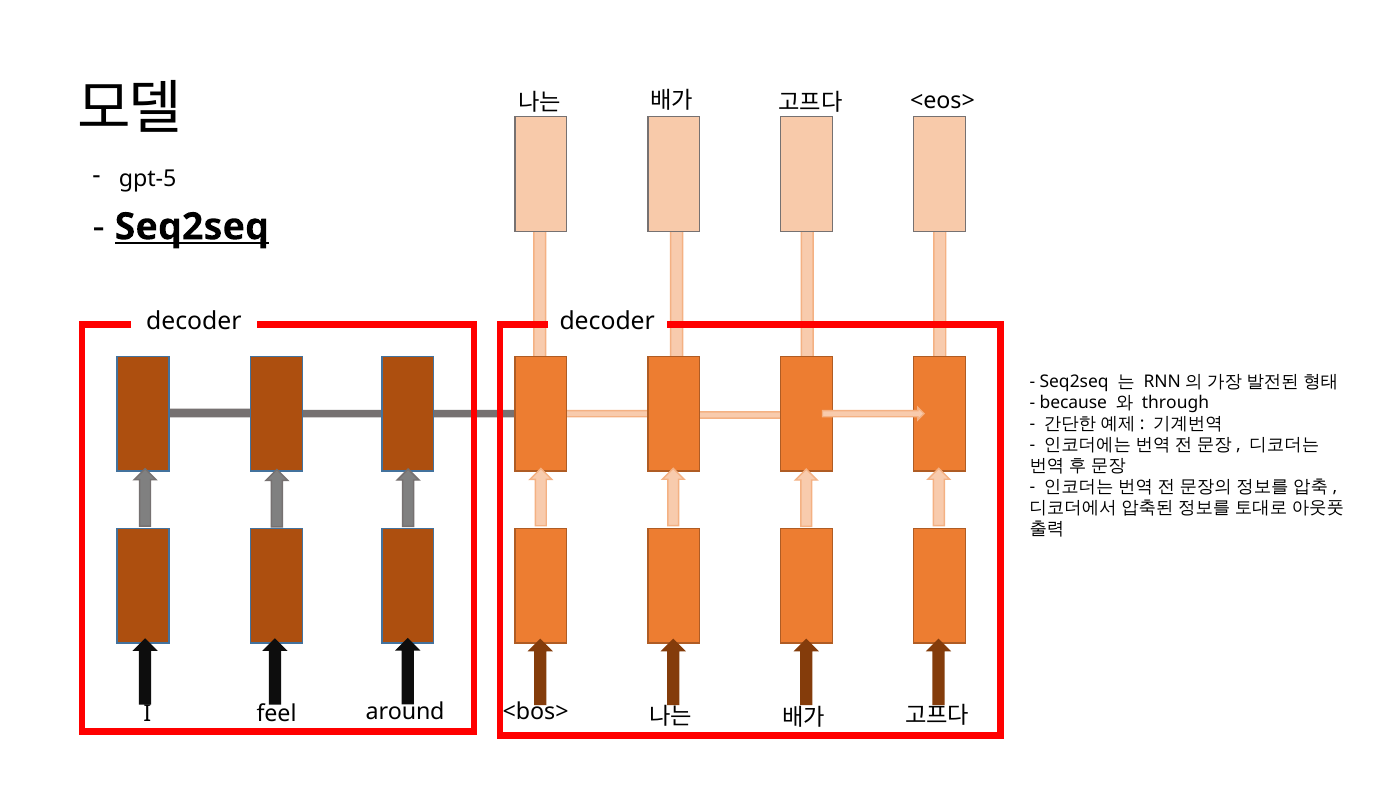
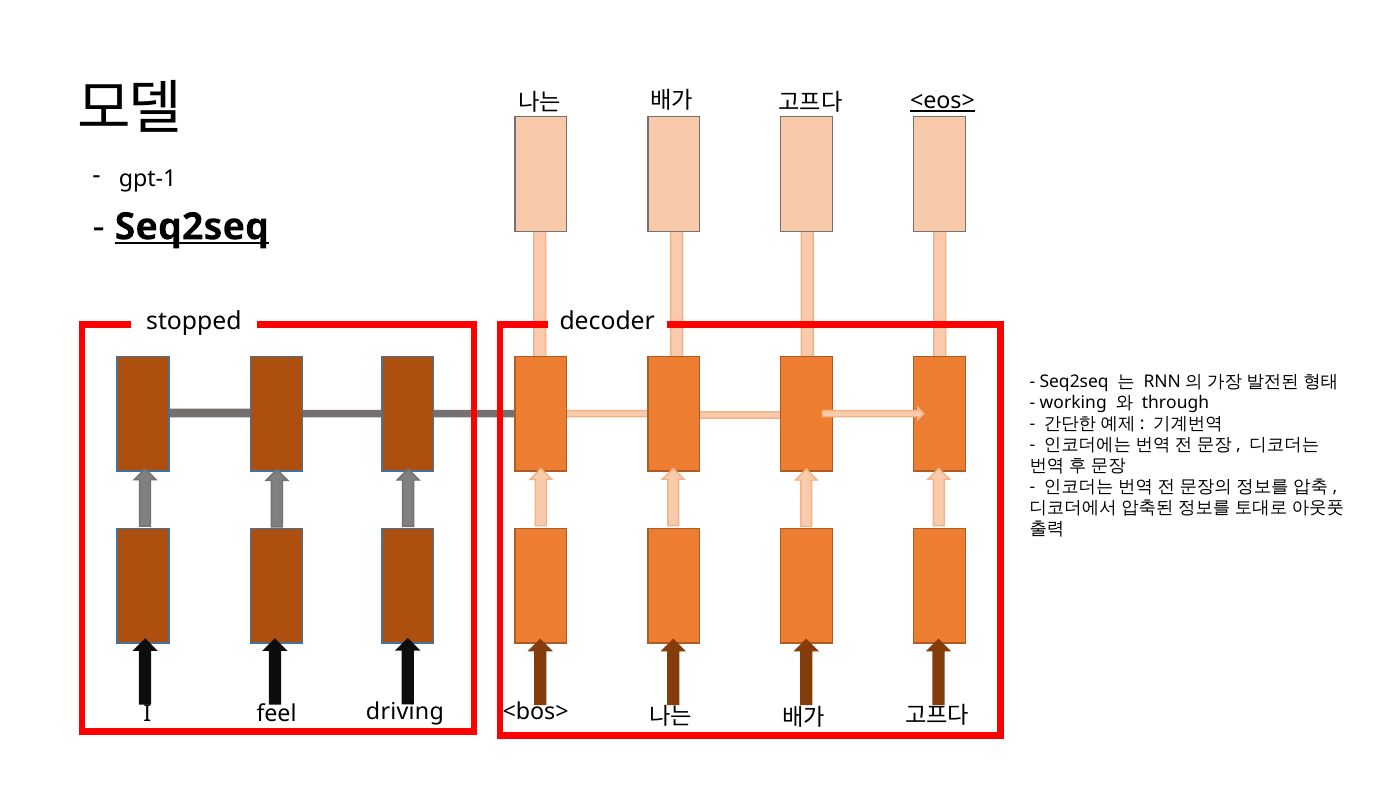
<eos> underline: none -> present
gpt-5: gpt-5 -> gpt-1
decoder at (194, 321): decoder -> stopped
because: because -> working
around: around -> driving
